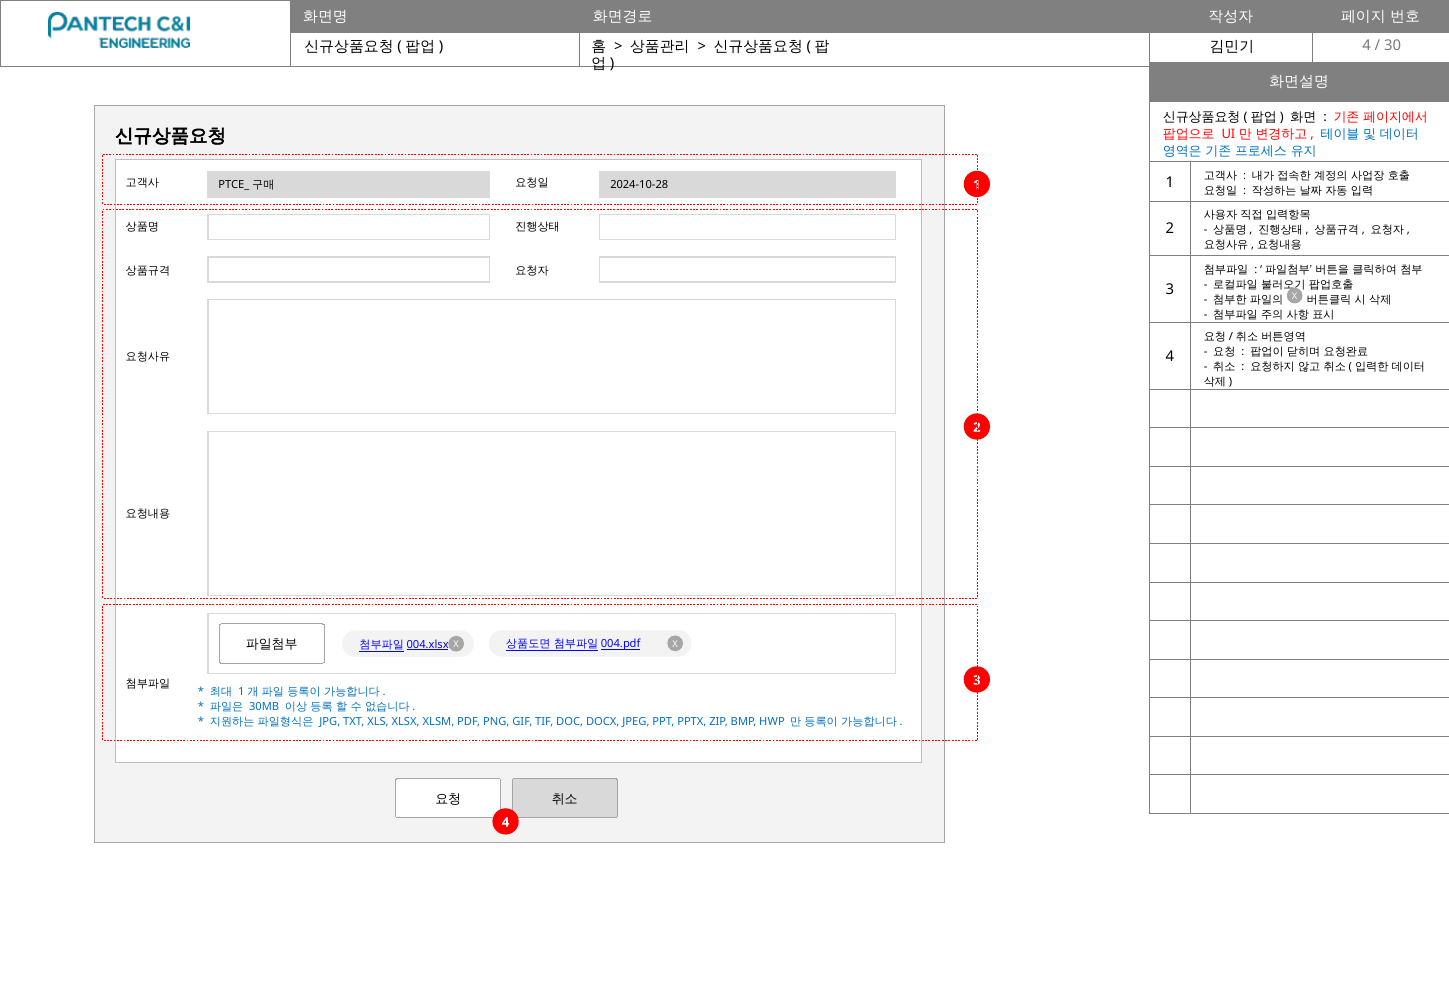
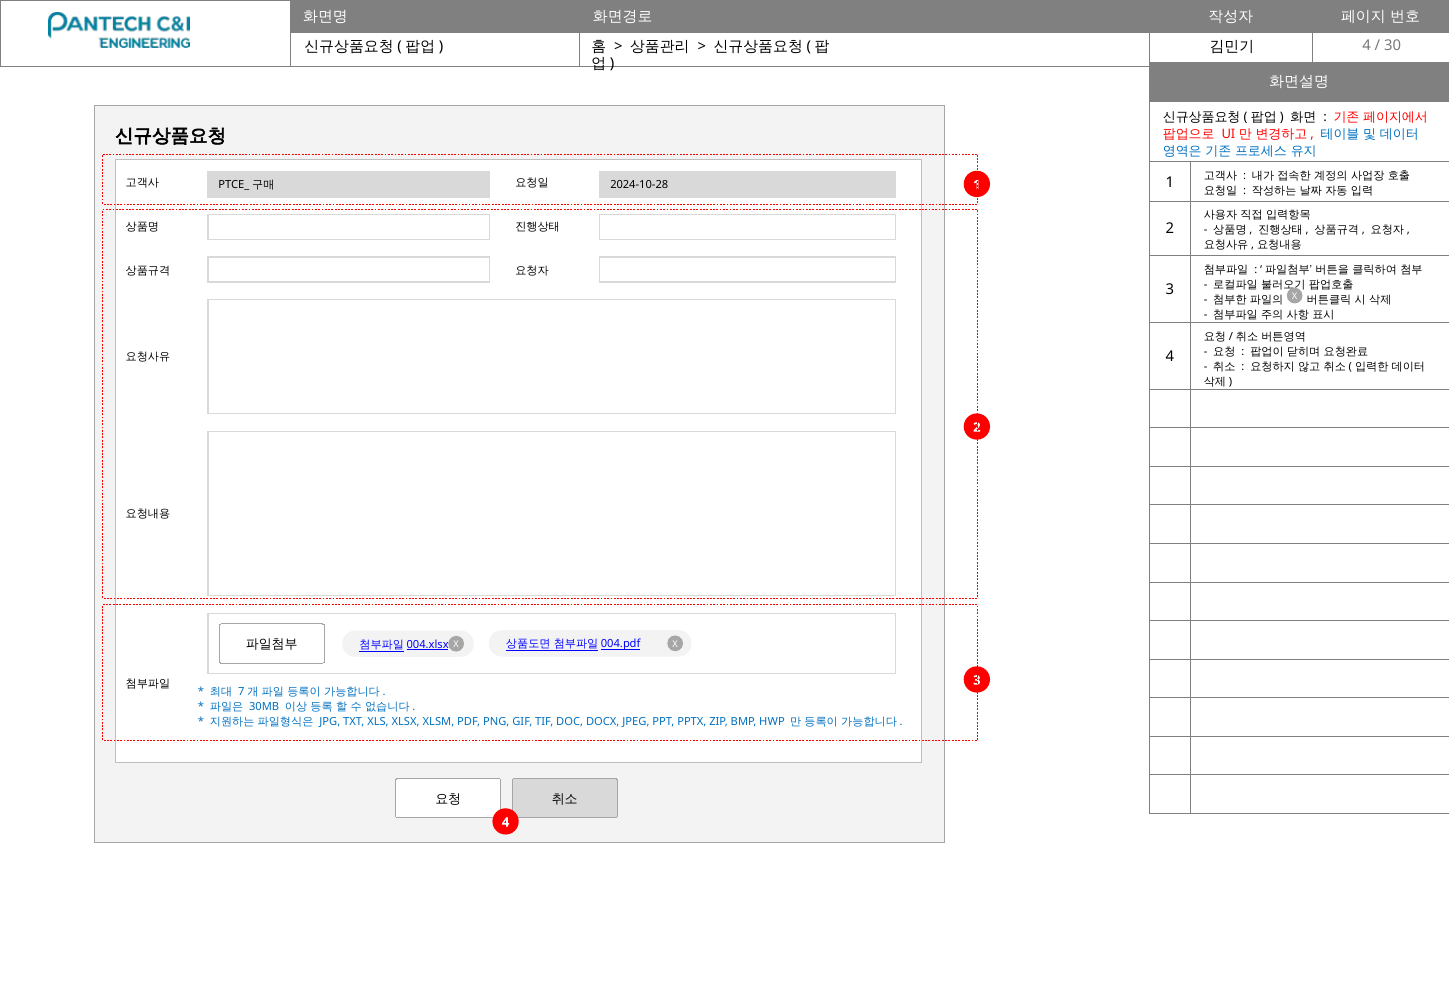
1 at (241, 692): 1 -> 7
